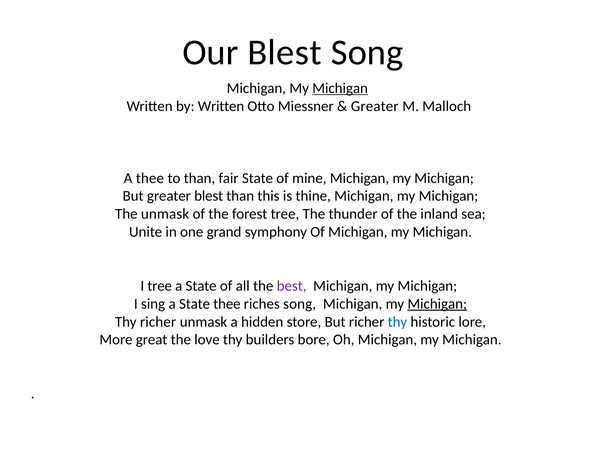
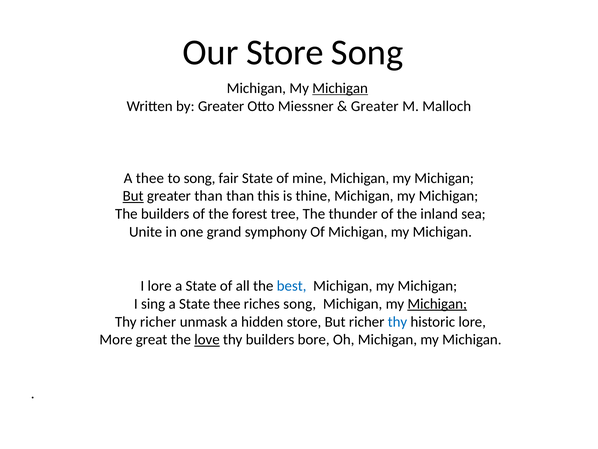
Our Blest: Blest -> Store
by Written: Written -> Greater
to than: than -> song
But at (133, 196) underline: none -> present
greater blest: blest -> than
The unmask: unmask -> builders
I tree: tree -> lore
best colour: purple -> blue
love underline: none -> present
